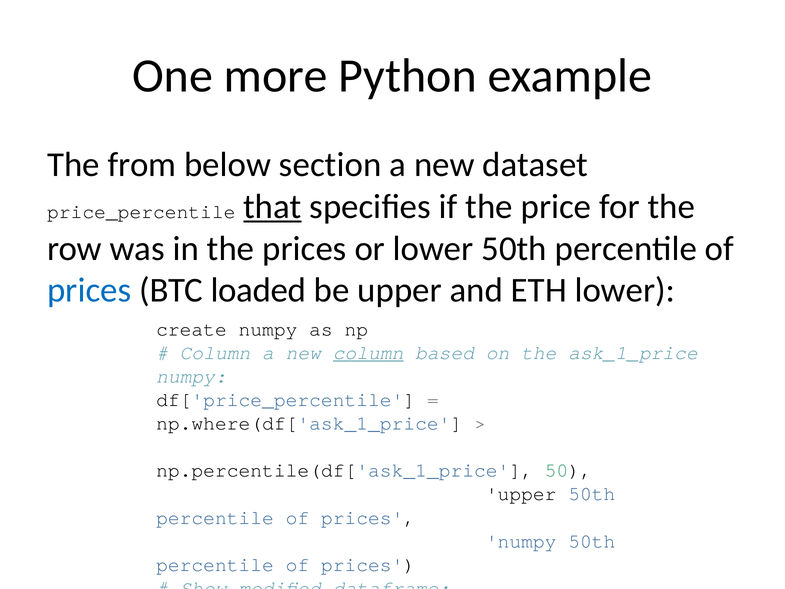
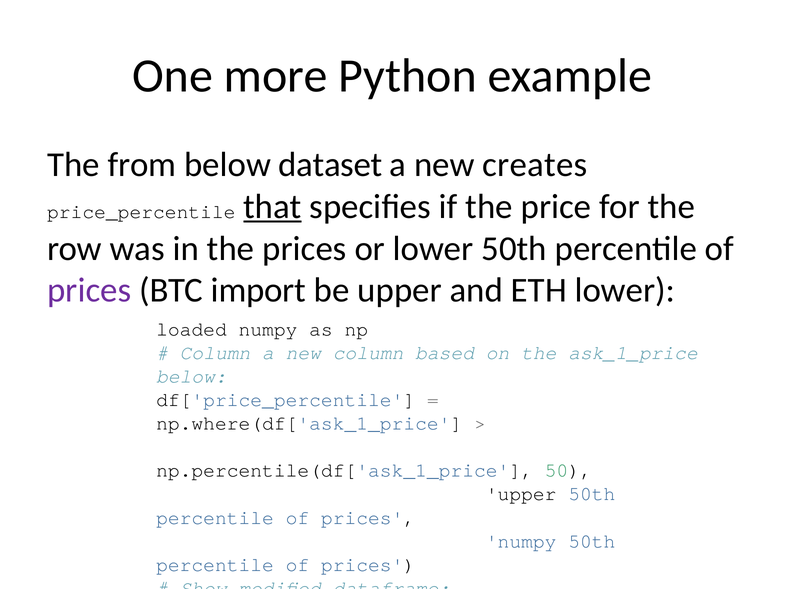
section: section -> dataset
dataset: dataset -> creates
prices at (89, 290) colour: blue -> purple
loaded: loaded -> import
create: create -> loaded
column at (368, 352) underline: present -> none
numpy at (191, 376): numpy -> below
